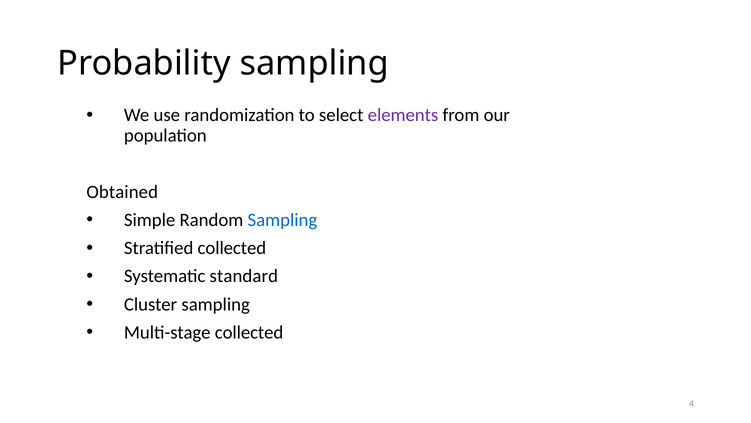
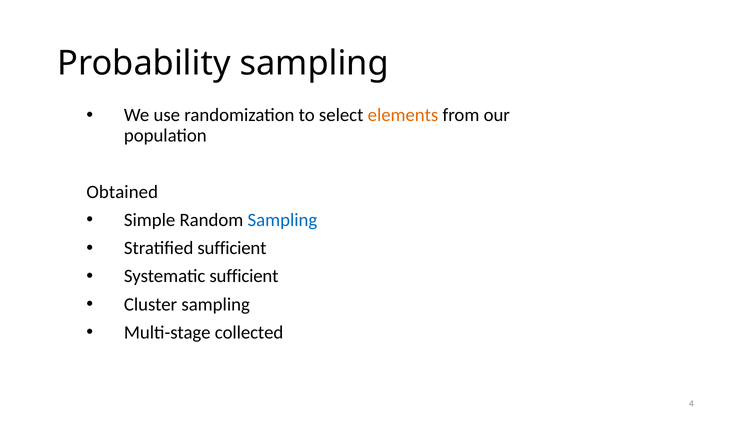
elements colour: purple -> orange
Stratified collected: collected -> sufficient
Systematic standard: standard -> sufficient
